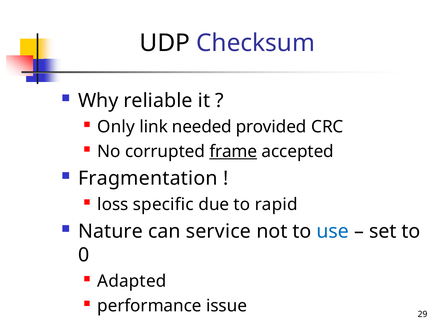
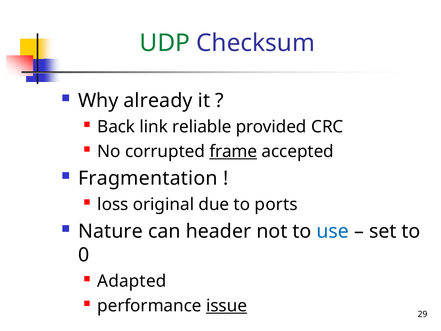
UDP colour: black -> green
reliable: reliable -> already
Only: Only -> Back
needed: needed -> reliable
specific: specific -> original
rapid: rapid -> ports
service: service -> header
issue underline: none -> present
